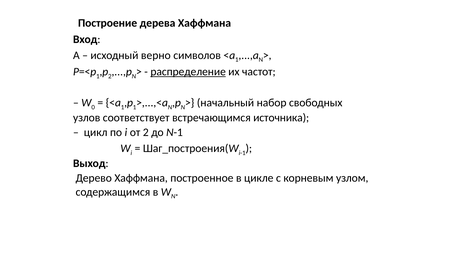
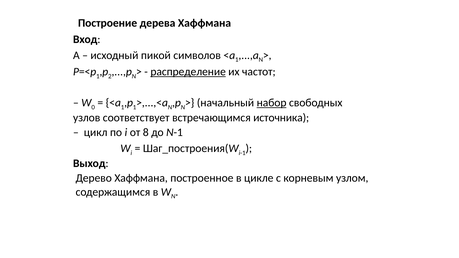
верно: верно -> пикой
набор underline: none -> present
от 2: 2 -> 8
